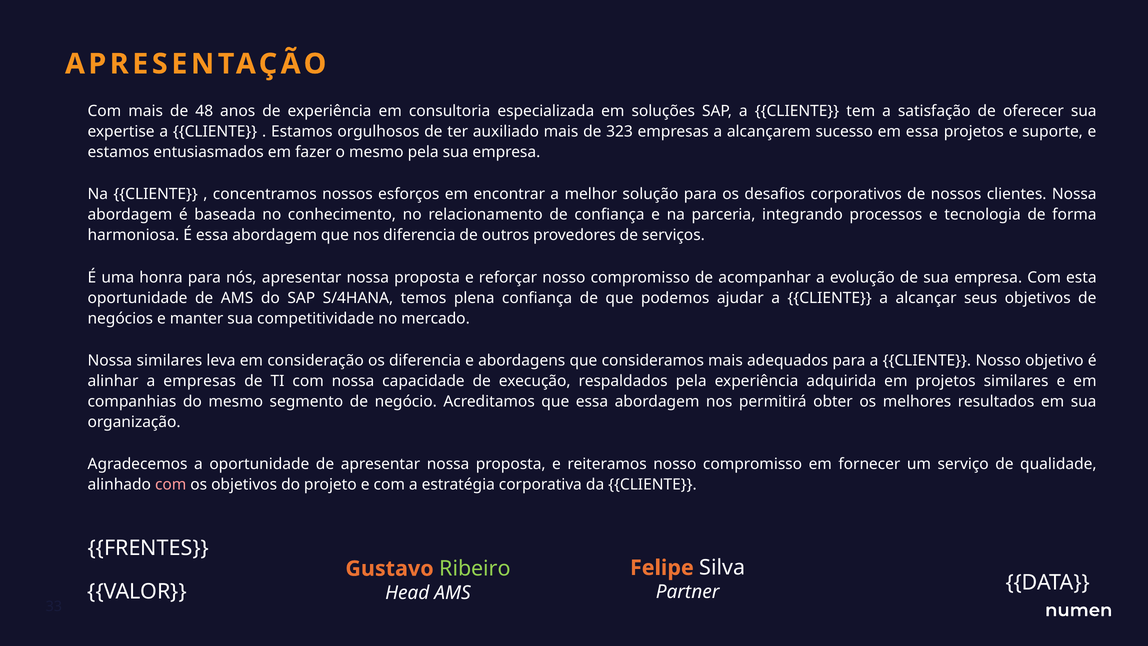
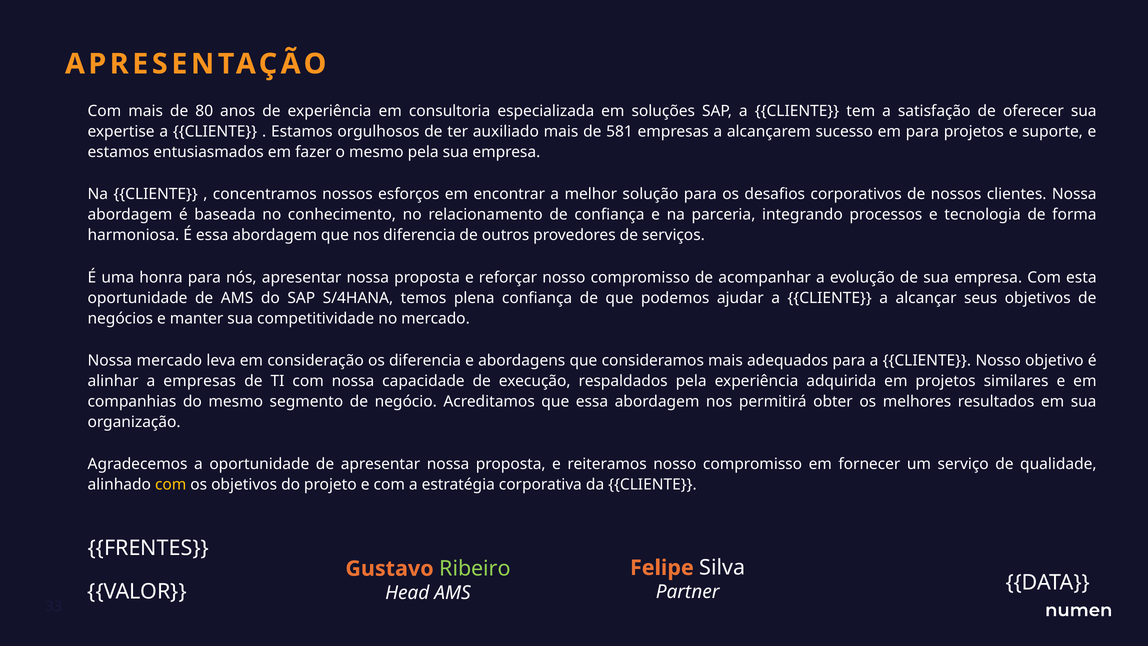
48: 48 -> 80
323: 323 -> 581
em essa: essa -> para
Nossa similares: similares -> mercado
com at (171, 485) colour: pink -> yellow
